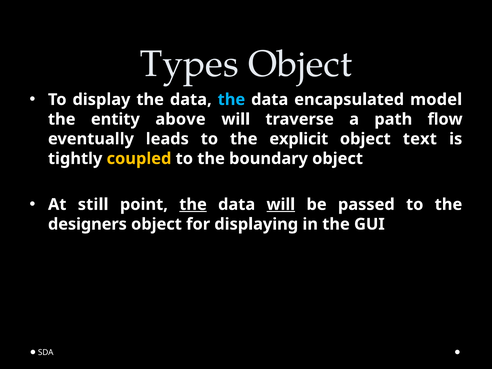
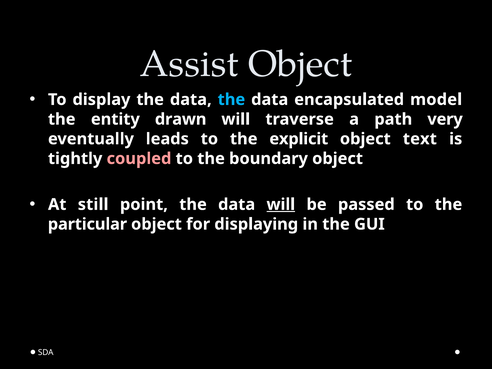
Types: Types -> Assist
above: above -> drawn
flow: flow -> very
coupled colour: yellow -> pink
the at (193, 204) underline: present -> none
designers: designers -> particular
